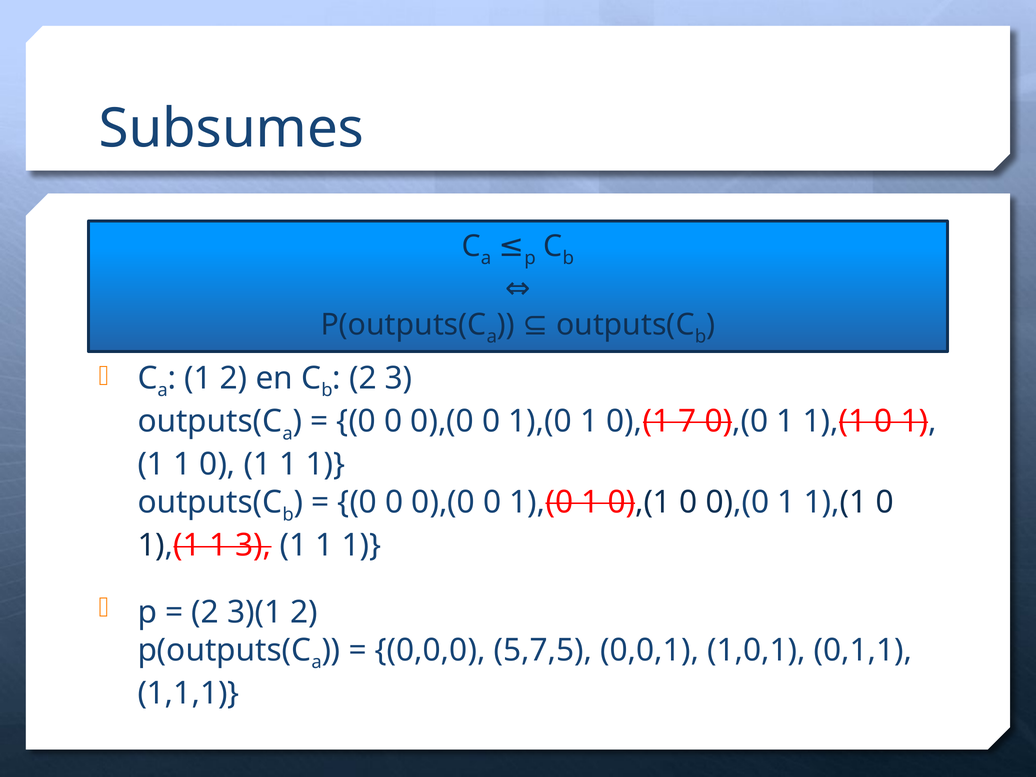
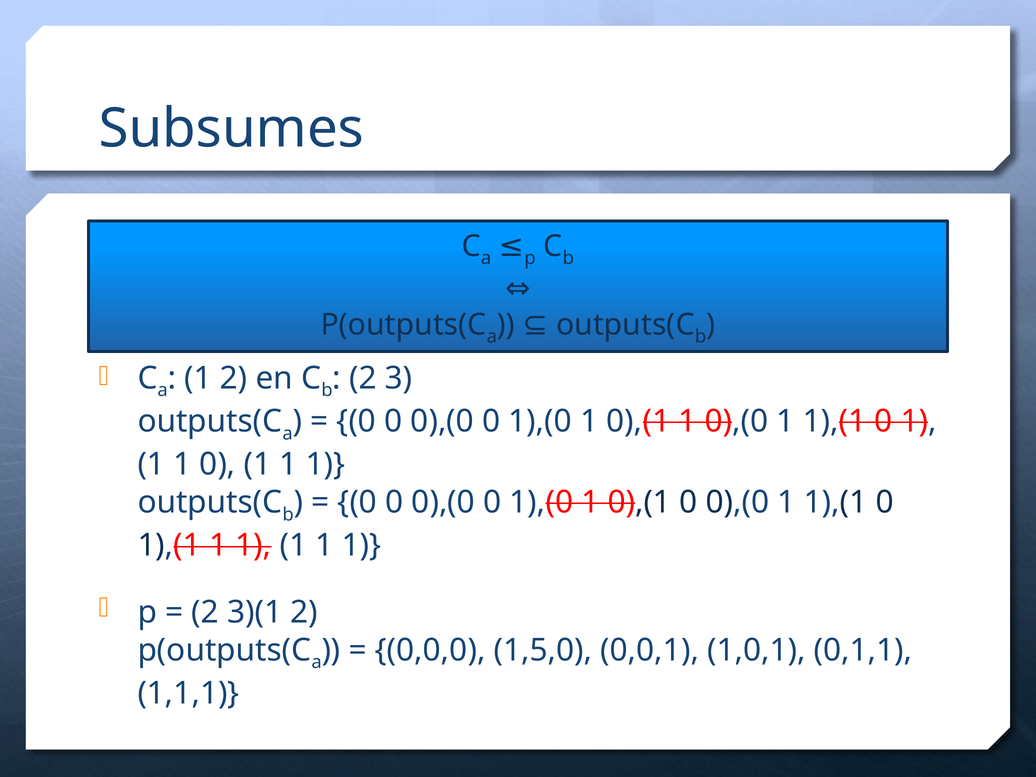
0),(1 7: 7 -> 1
1),(1 1 3: 3 -> 1
5,7,5: 5,7,5 -> 1,5,0
